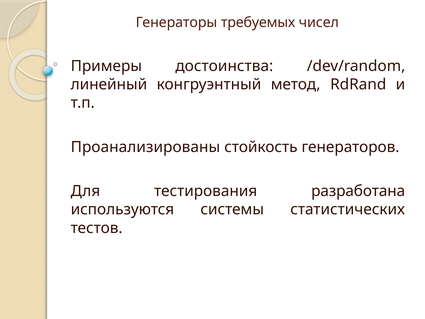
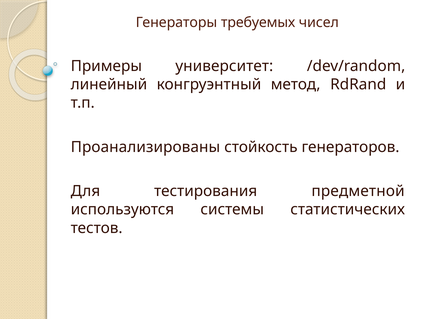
достоинства: достоинства -> университет
разработана: разработана -> предметной
